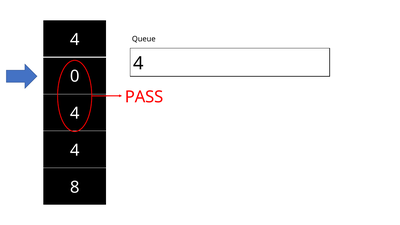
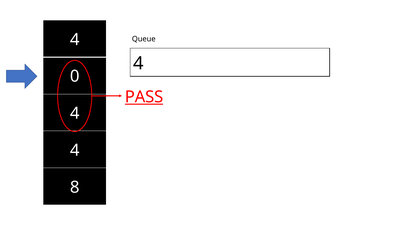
PASS underline: none -> present
